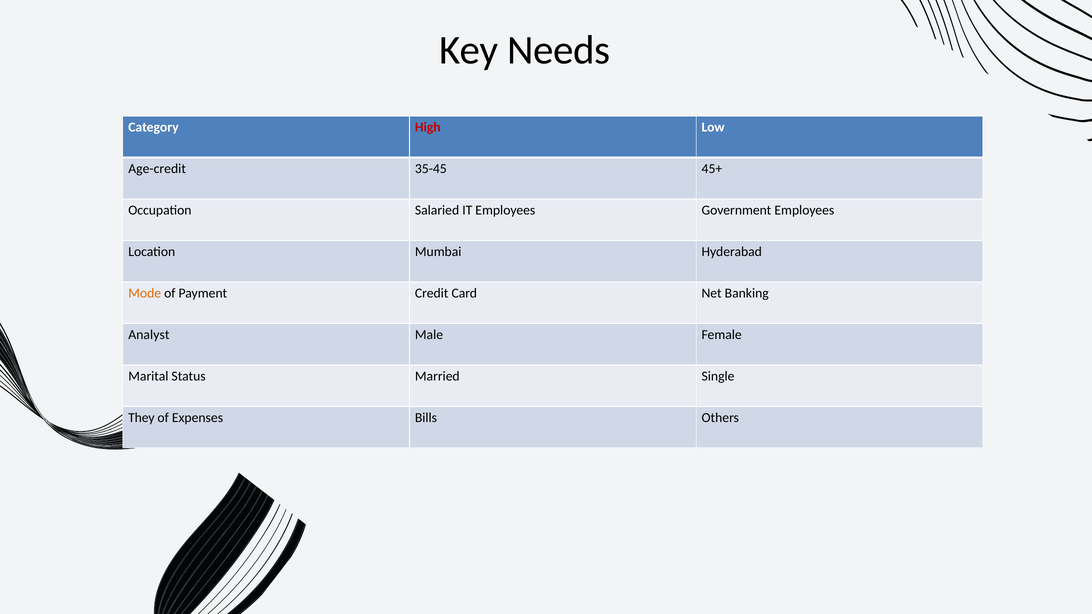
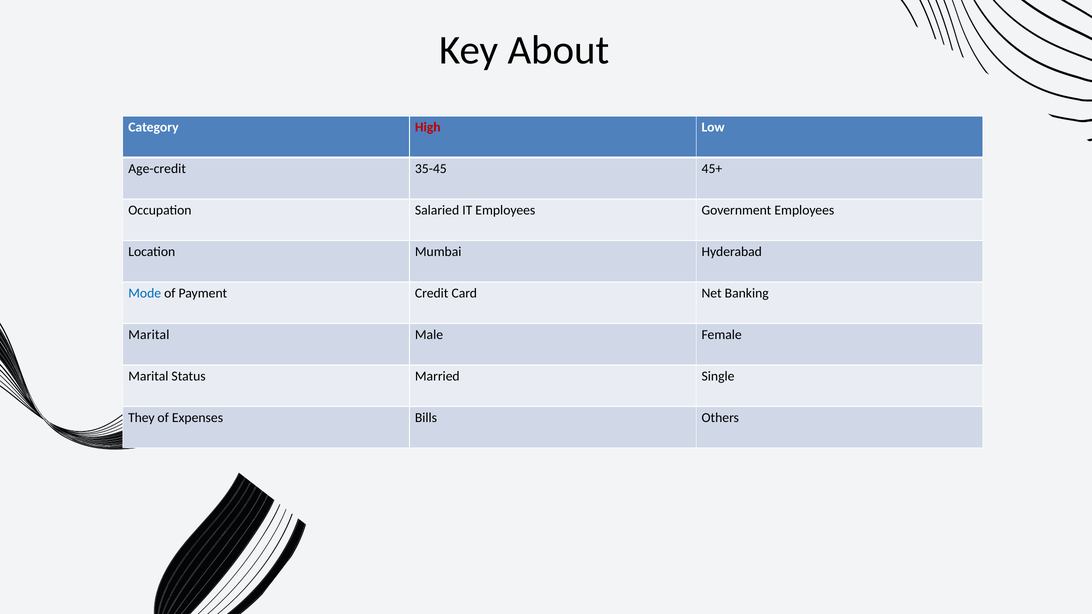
Needs: Needs -> About
Mode colour: orange -> blue
Analyst at (149, 335): Analyst -> Marital
